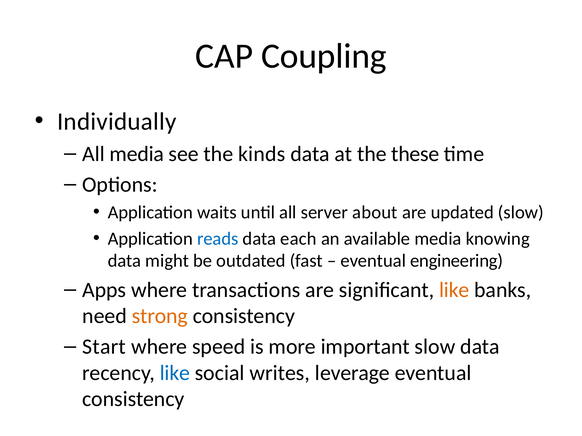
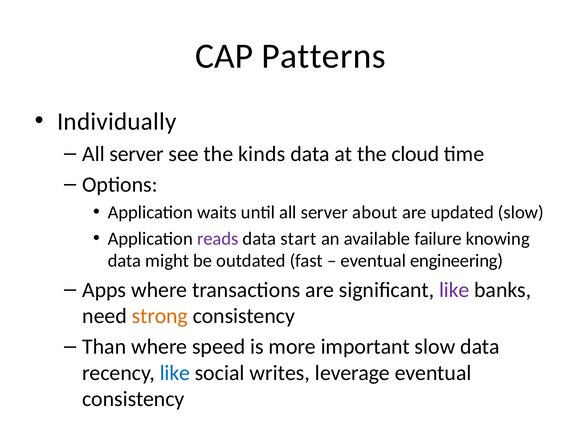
Coupling: Coupling -> Patterns
media at (137, 154): media -> server
these: these -> cloud
reads colour: blue -> purple
each: each -> start
available media: media -> failure
like at (454, 290) colour: orange -> purple
Start: Start -> Than
